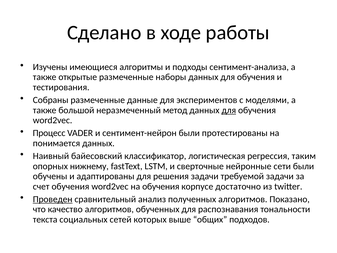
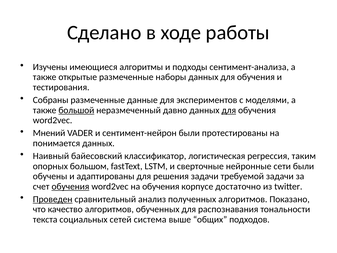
большой underline: none -> present
метод: метод -> давно
Процесс: Процесс -> Мнений
нижнему: нижнему -> большом
обучения at (70, 186) underline: none -> present
которых: которых -> система
